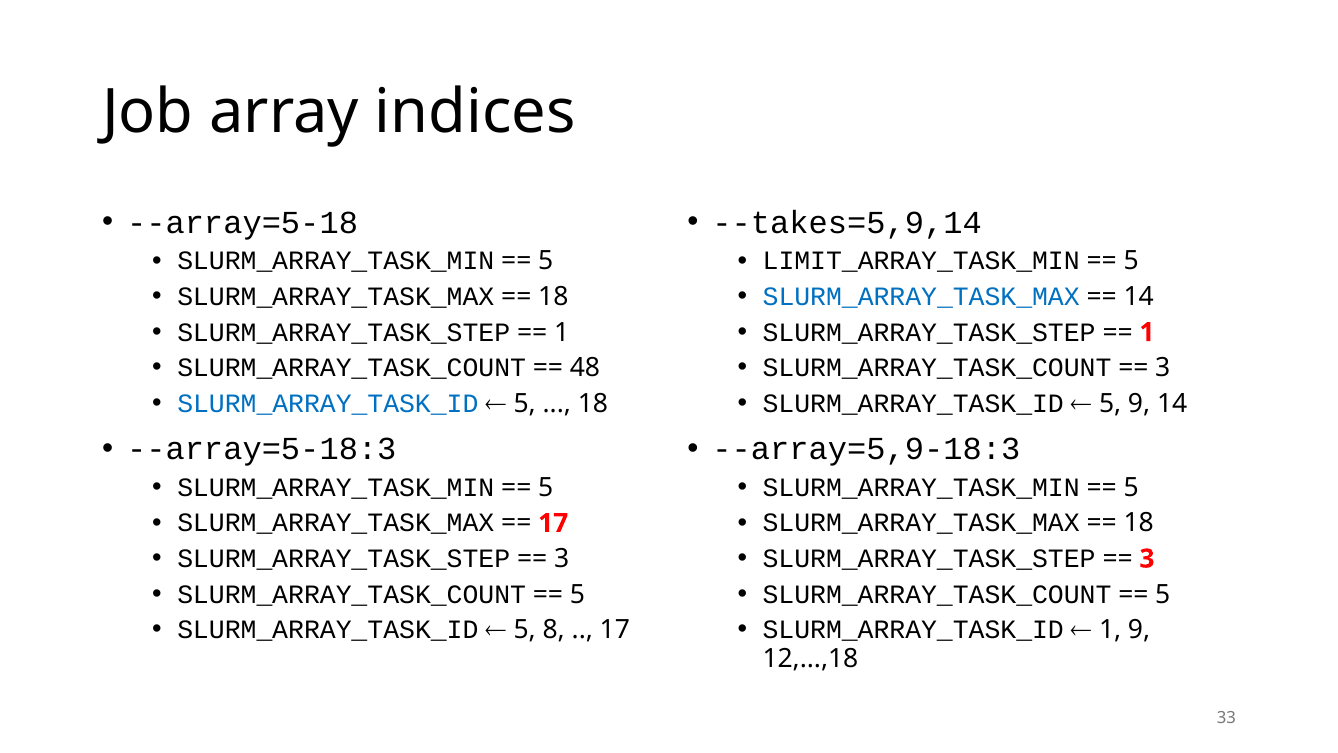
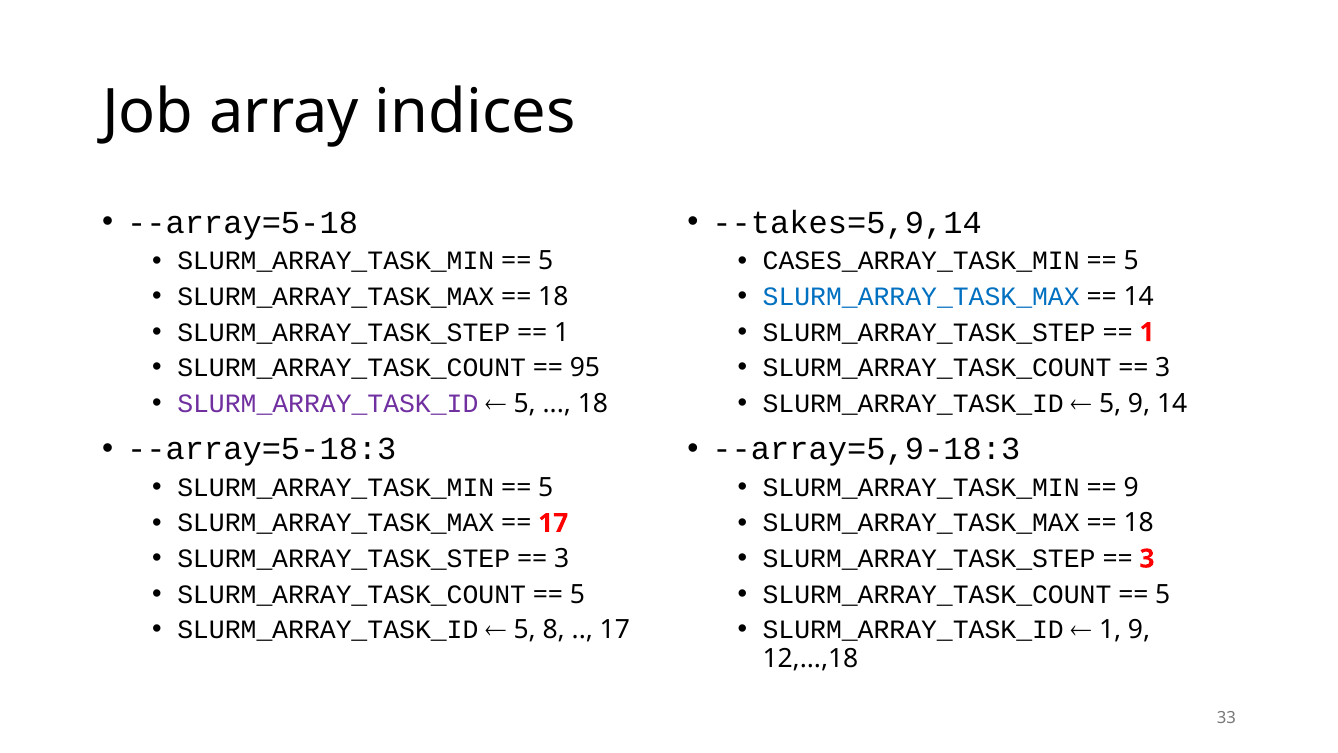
LIMIT_ARRAY_TASK_MIN: LIMIT_ARRAY_TASK_MIN -> CASES_ARRAY_TASK_MIN
48: 48 -> 95
SLURM_ARRAY_TASK_ID at (328, 403) colour: blue -> purple
5 at (1131, 487): 5 -> 9
